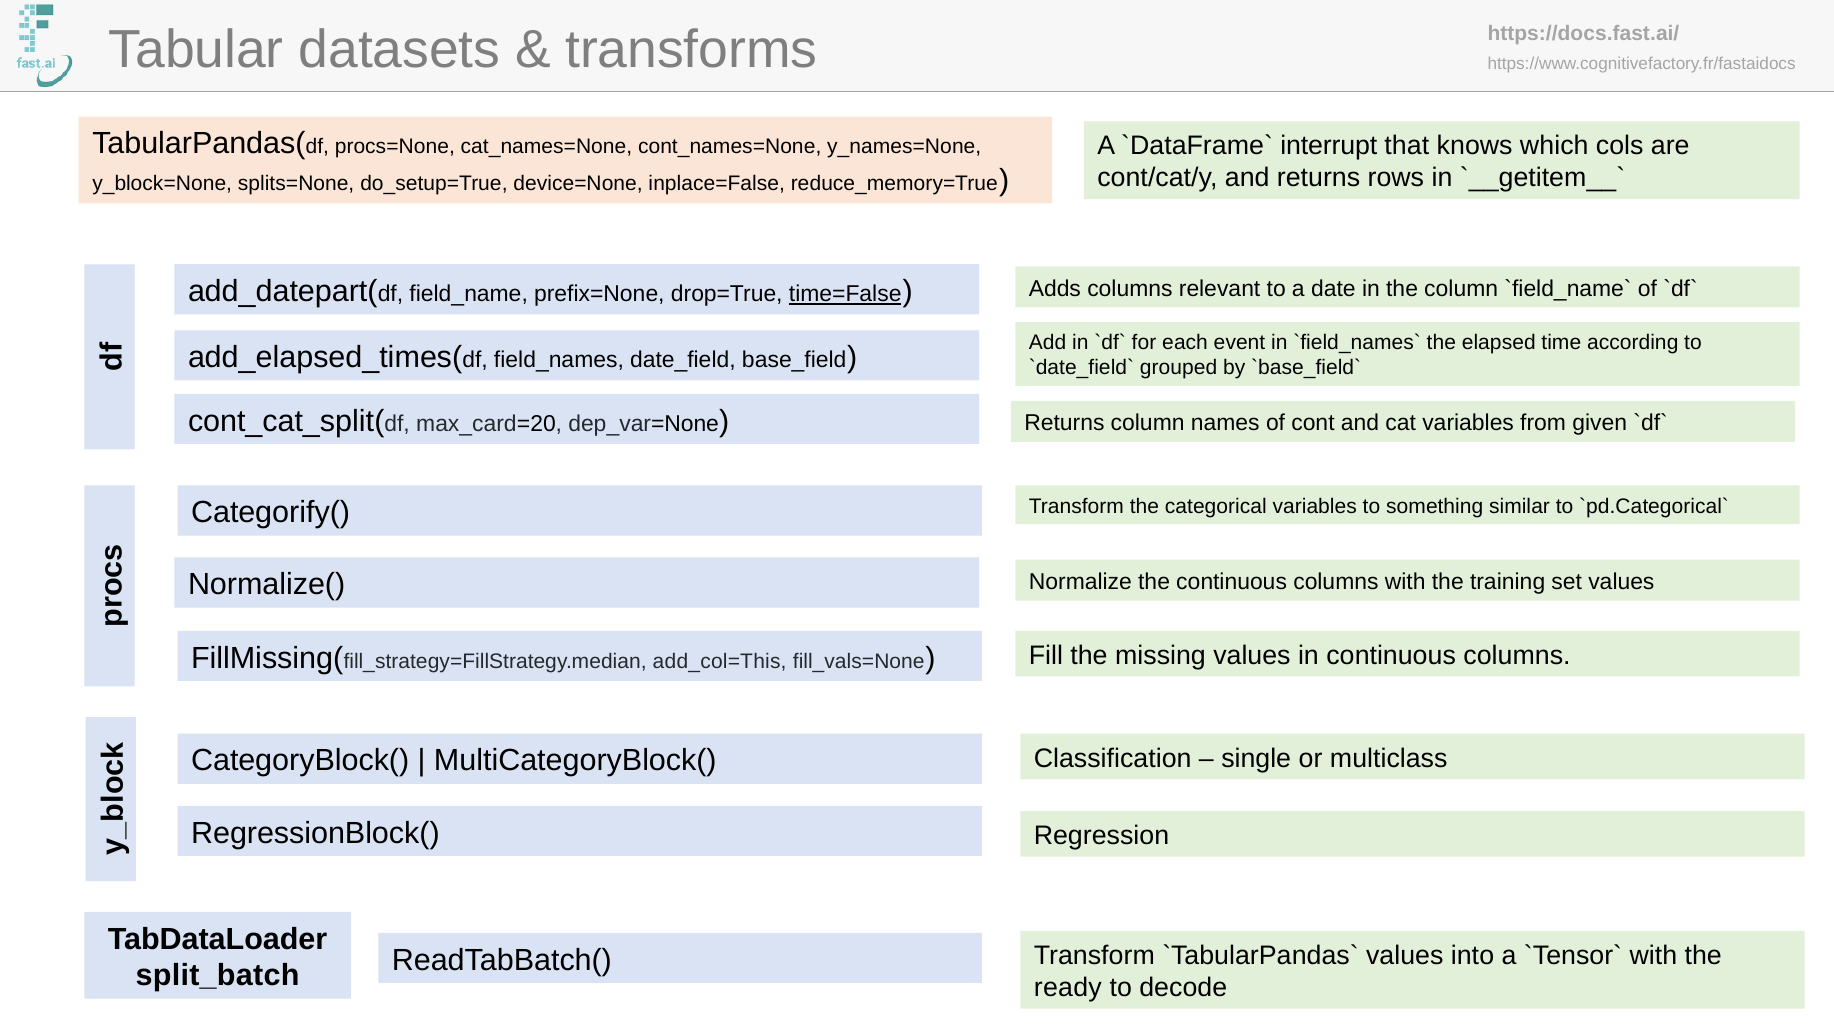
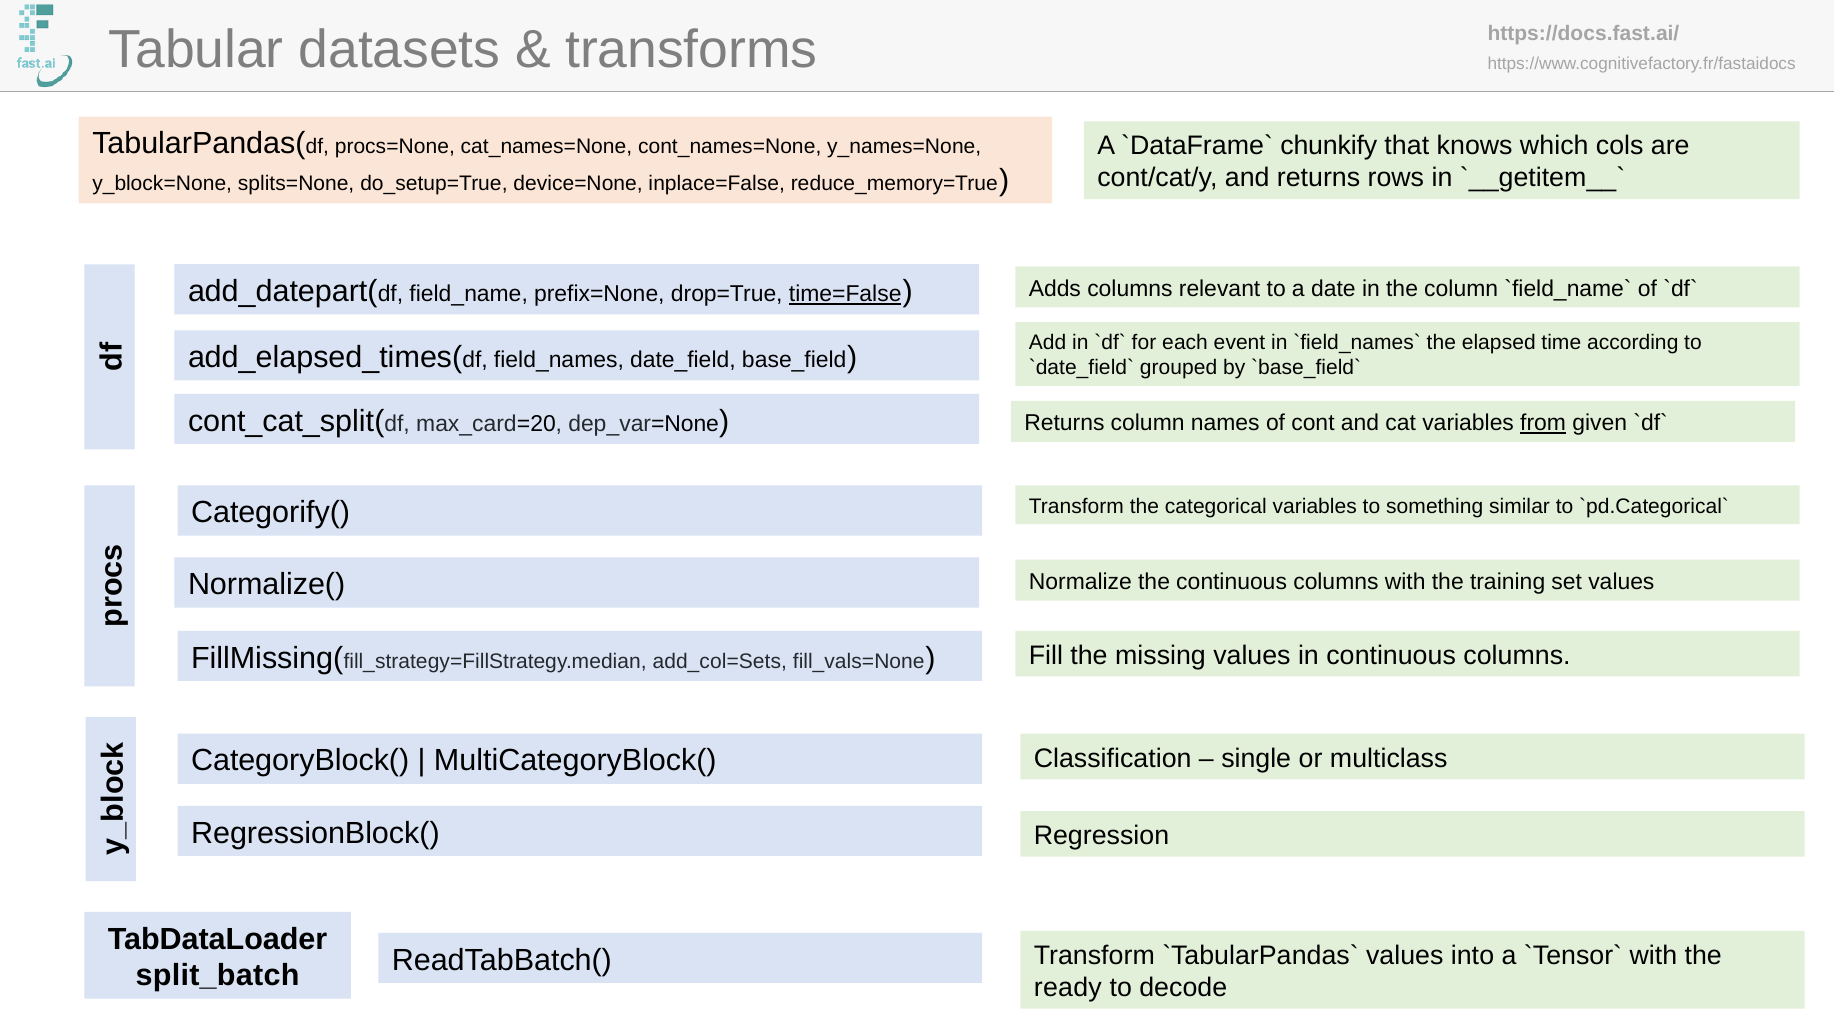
interrupt: interrupt -> chunkify
from underline: none -> present
add_col=This: add_col=This -> add_col=Sets
